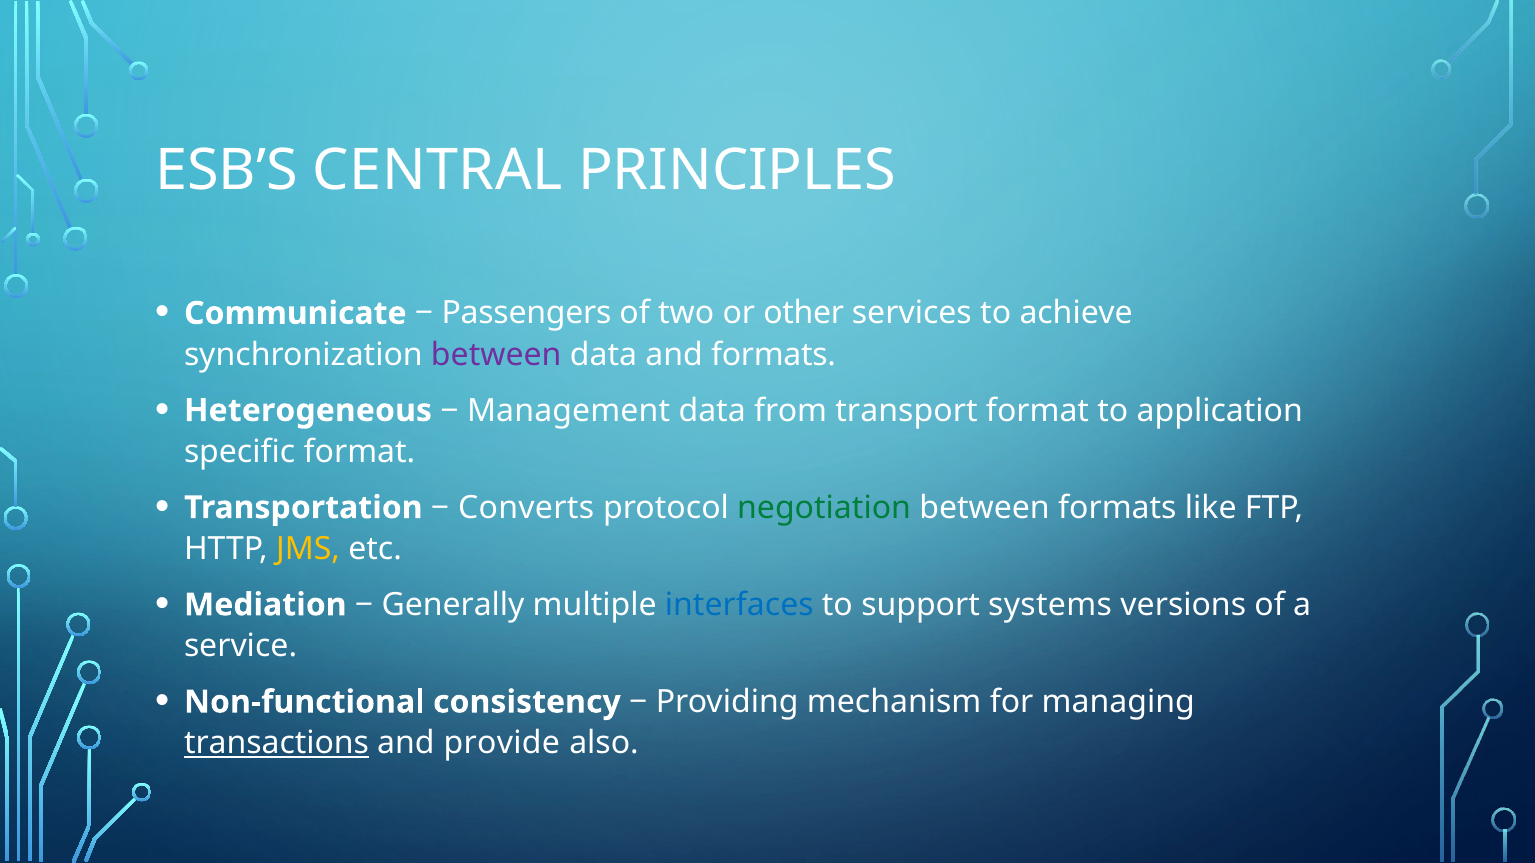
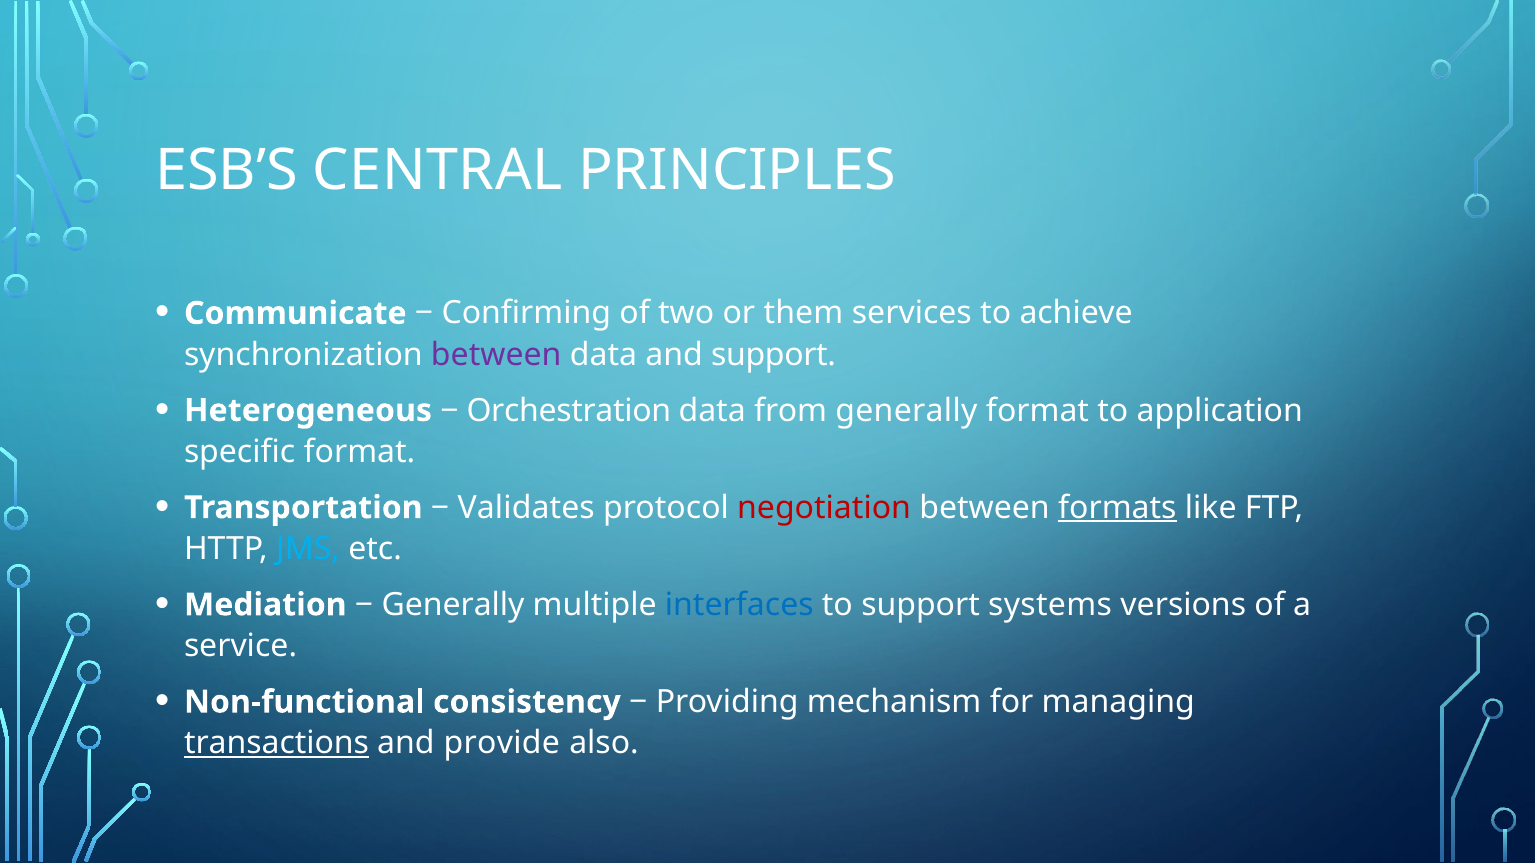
Passengers: Passengers -> Confirming
other: other -> them
and formats: formats -> support
Management: Management -> Orchestration
from transport: transport -> generally
Converts: Converts -> Validates
negotiation colour: green -> red
formats at (1117, 508) underline: none -> present
JMS colour: yellow -> light blue
